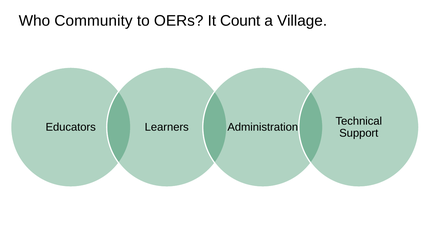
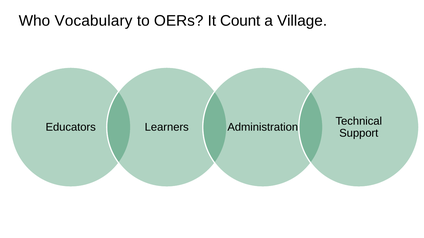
Community: Community -> Vocabulary
